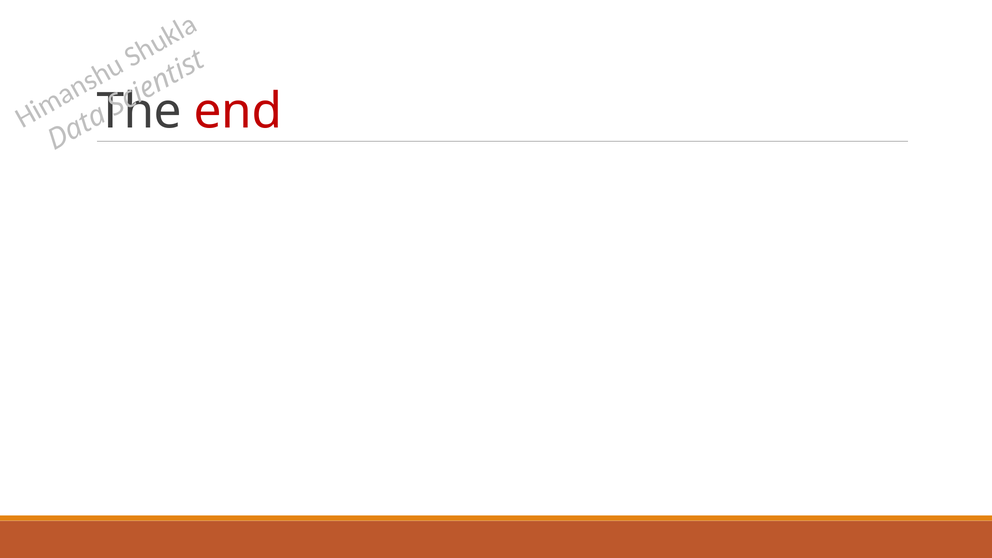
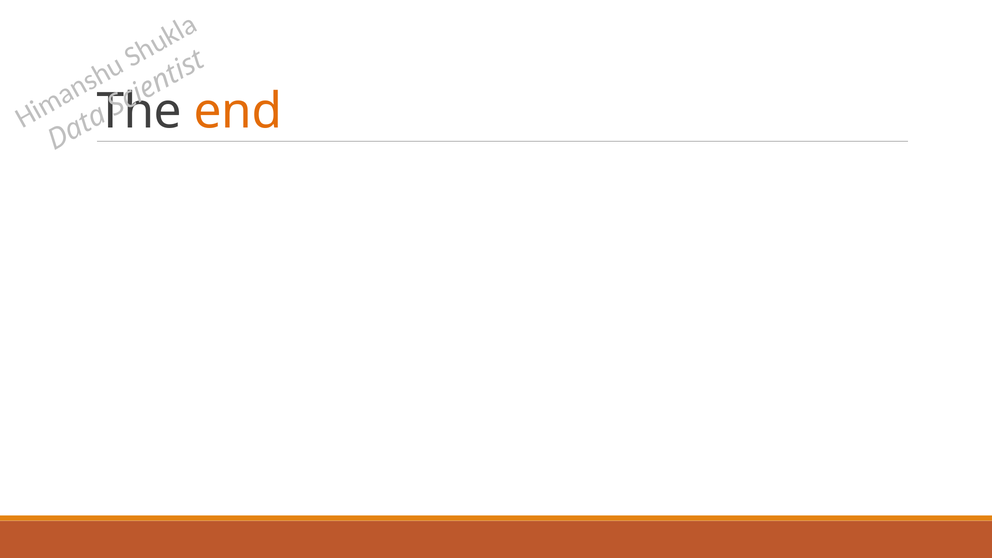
end colour: red -> orange
